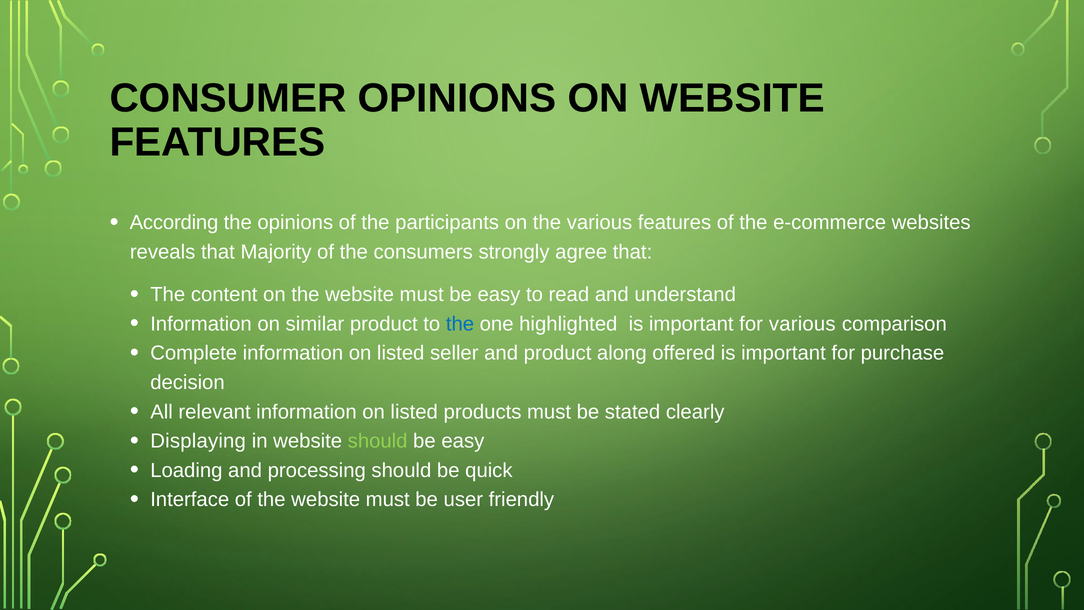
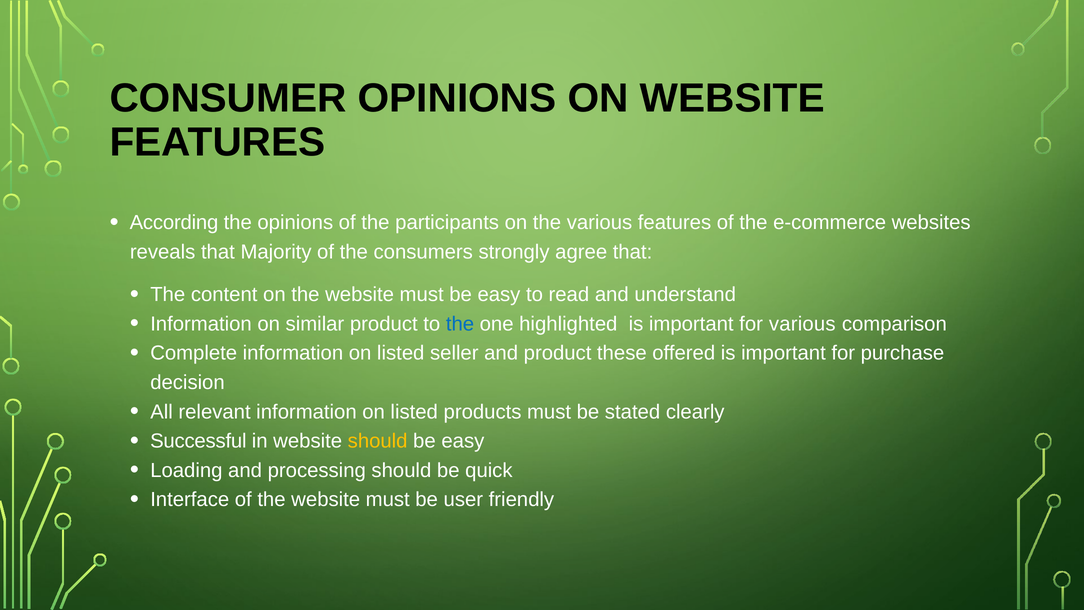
along: along -> these
Displaying: Displaying -> Successful
should at (378, 441) colour: light green -> yellow
